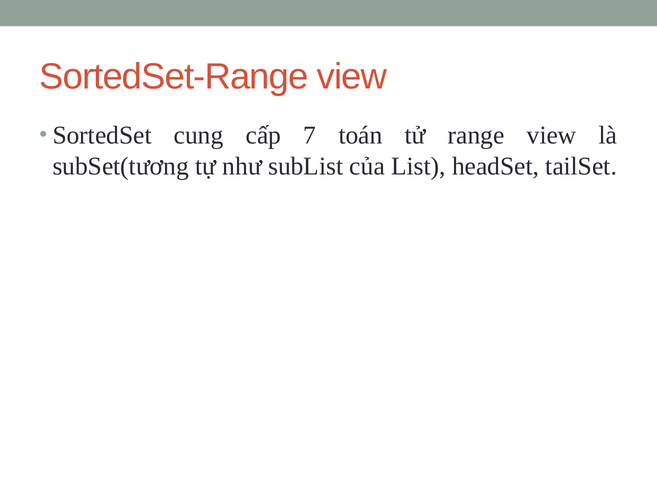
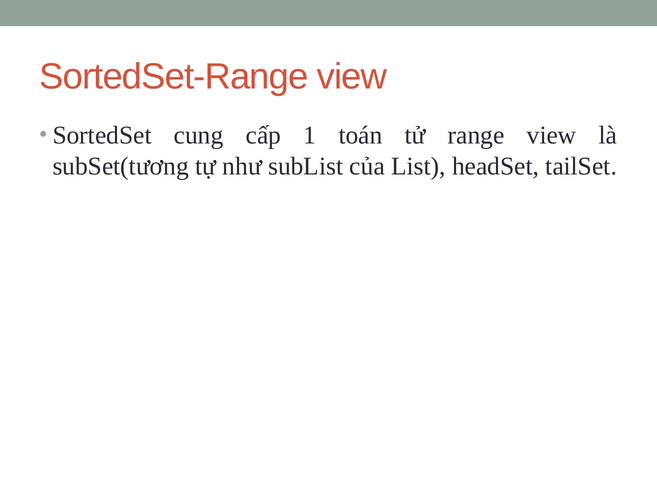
7: 7 -> 1
